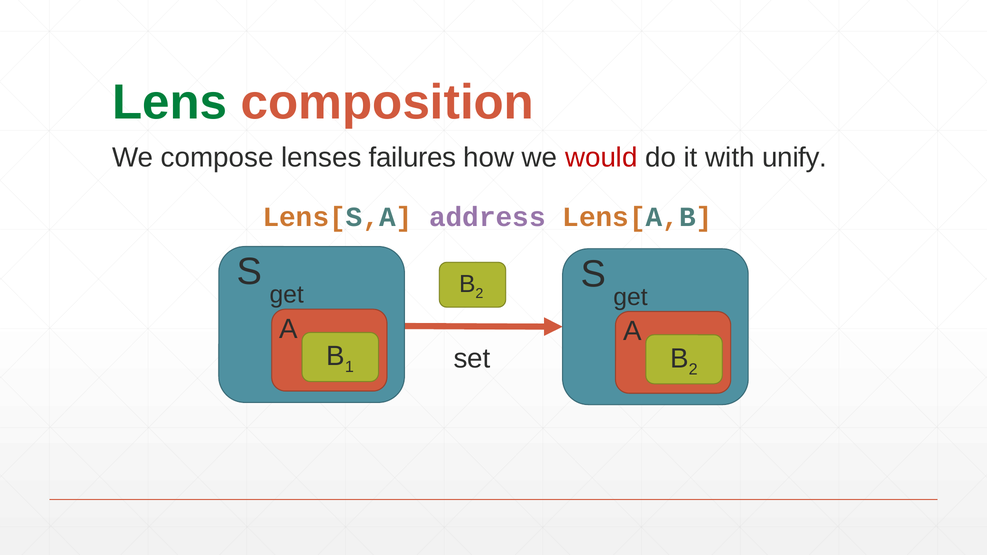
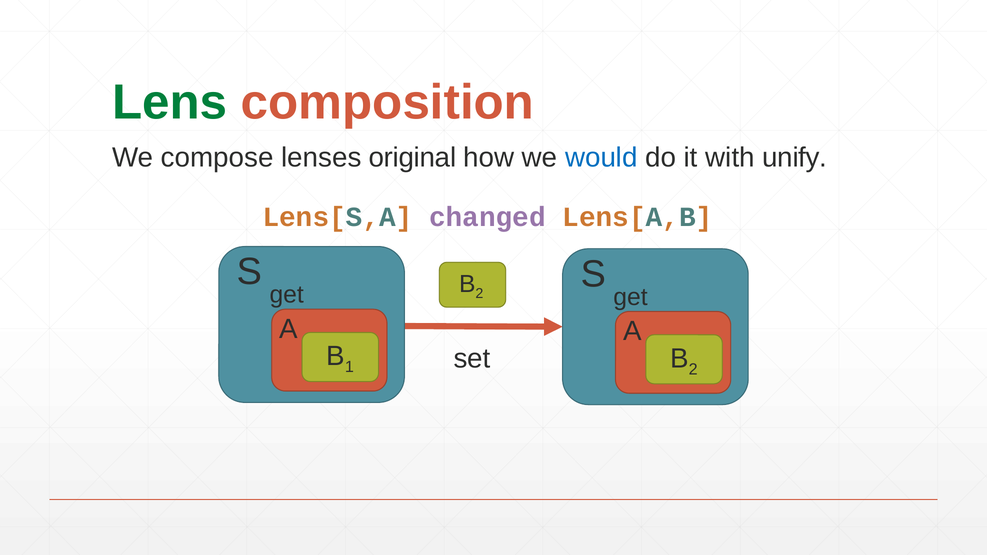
failures: failures -> original
would colour: red -> blue
address: address -> changed
